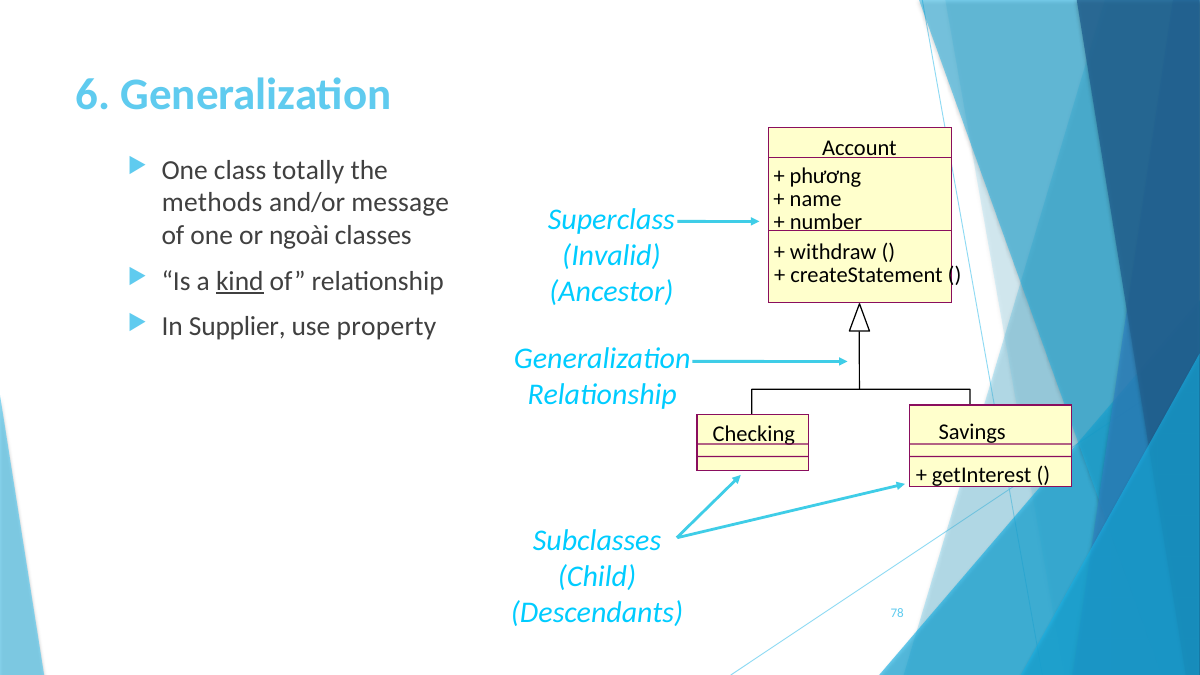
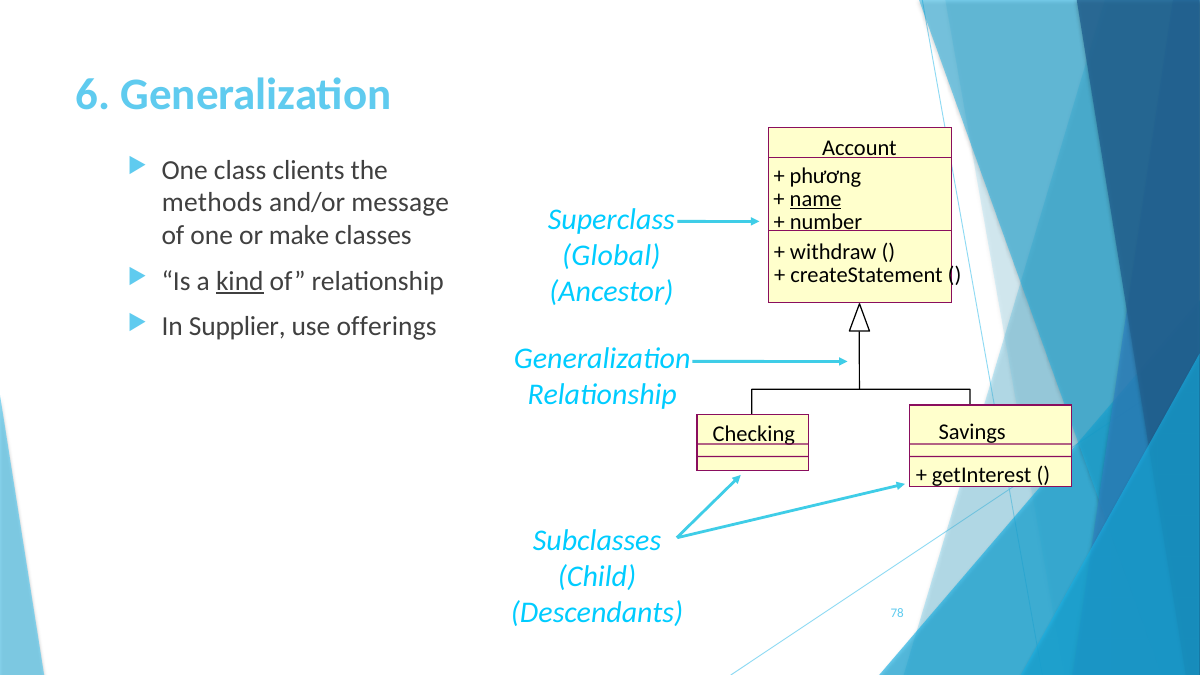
totally: totally -> clients
name underline: none -> present
ngoài: ngoài -> make
Invalid: Invalid -> Global
property: property -> offerings
